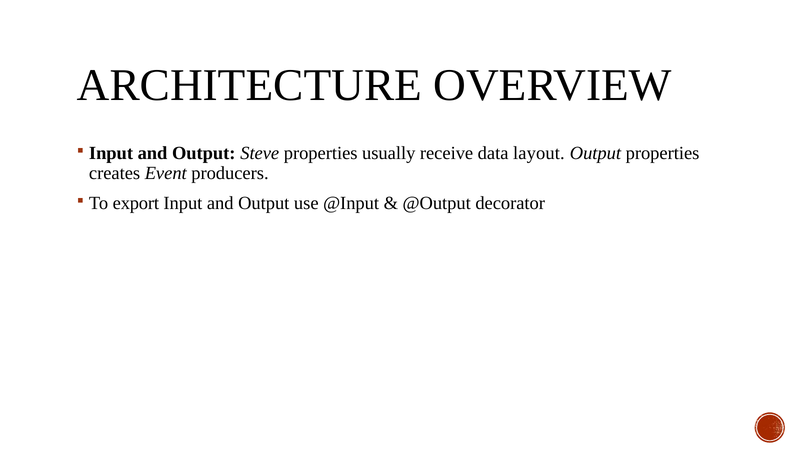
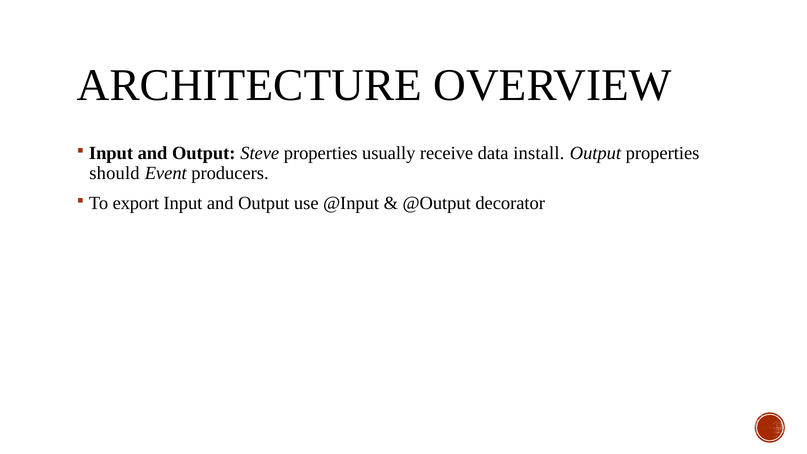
layout: layout -> install
creates: creates -> should
